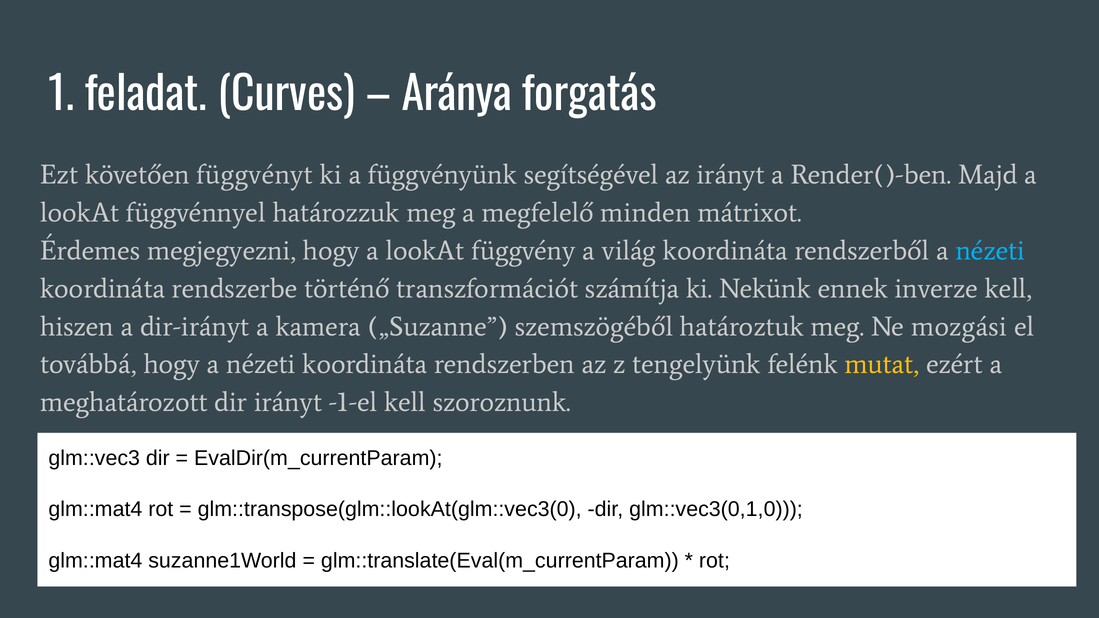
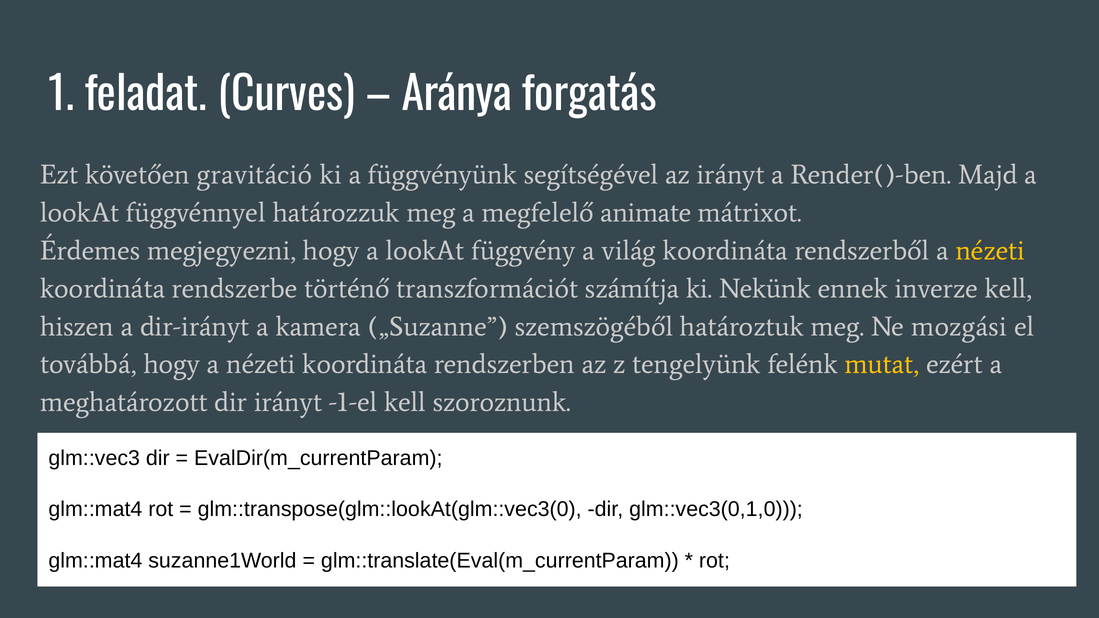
függvényt: függvényt -> gravitáció
minden: minden -> animate
nézeti at (990, 251) colour: light blue -> yellow
